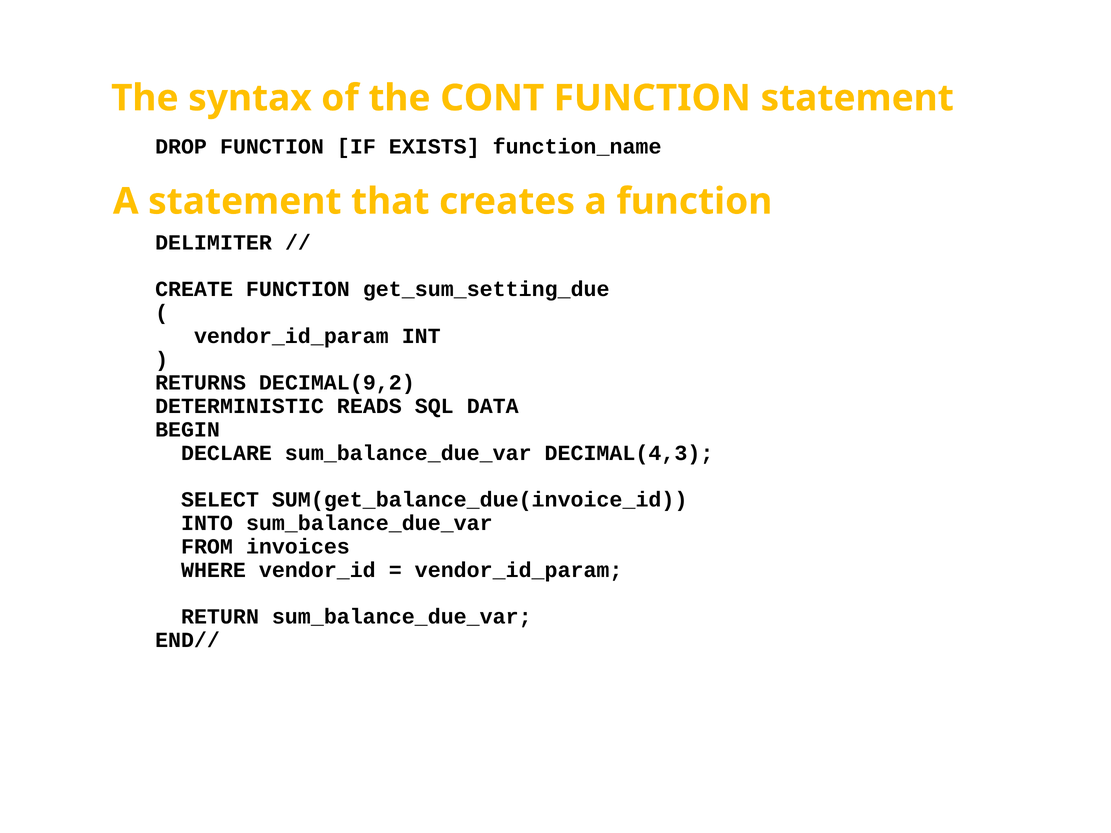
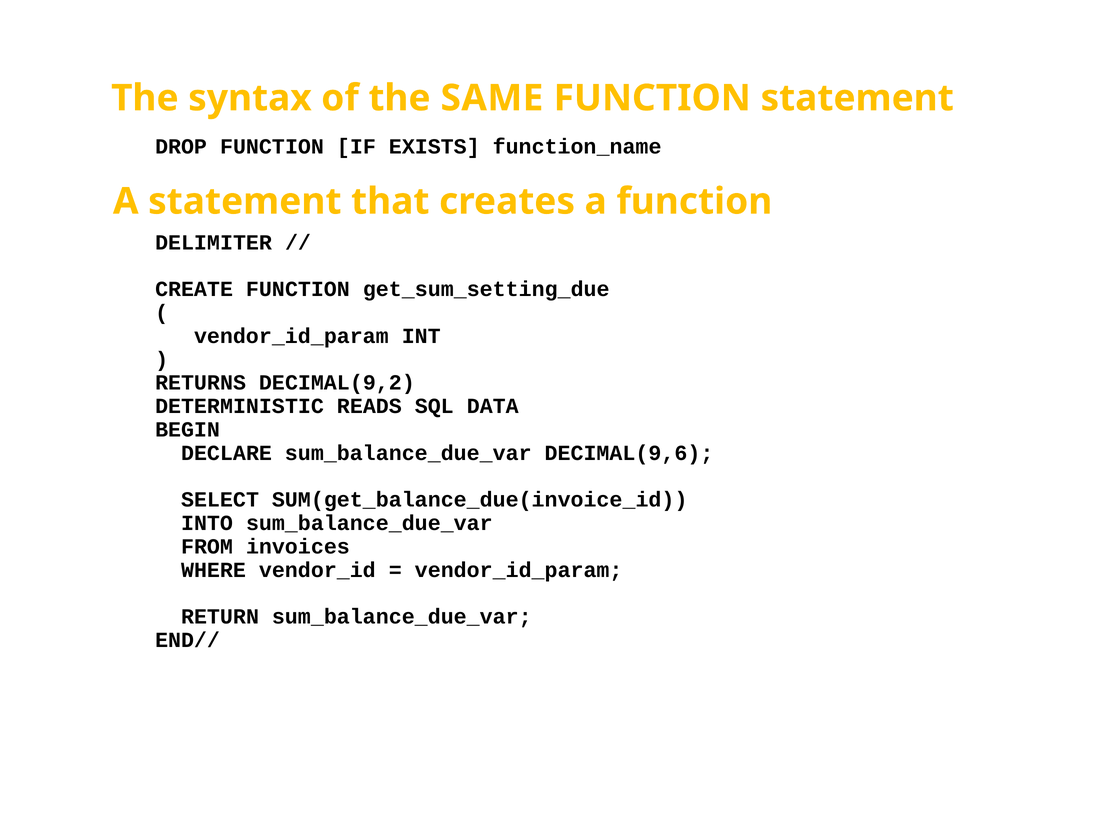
CONT: CONT -> SAME
DECIMAL(4,3: DECIMAL(4,3 -> DECIMAL(9,6
